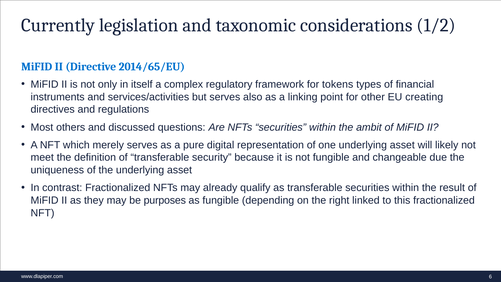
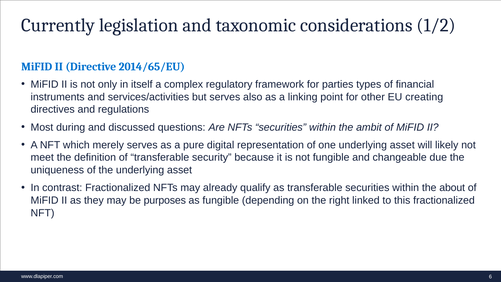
tokens: tokens -> parties
others: others -> during
result: result -> about
